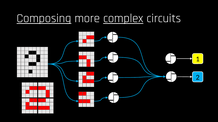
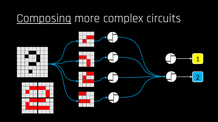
complex underline: present -> none
